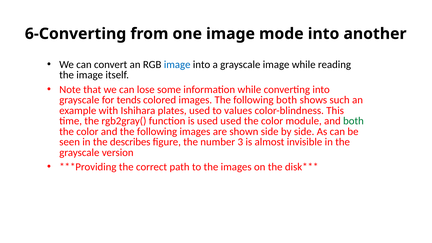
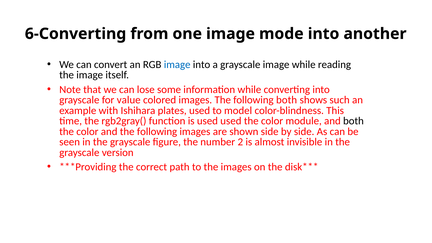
tends: tends -> value
values: values -> model
both at (353, 121) colour: green -> black
seen in the describes: describes -> grayscale
3: 3 -> 2
